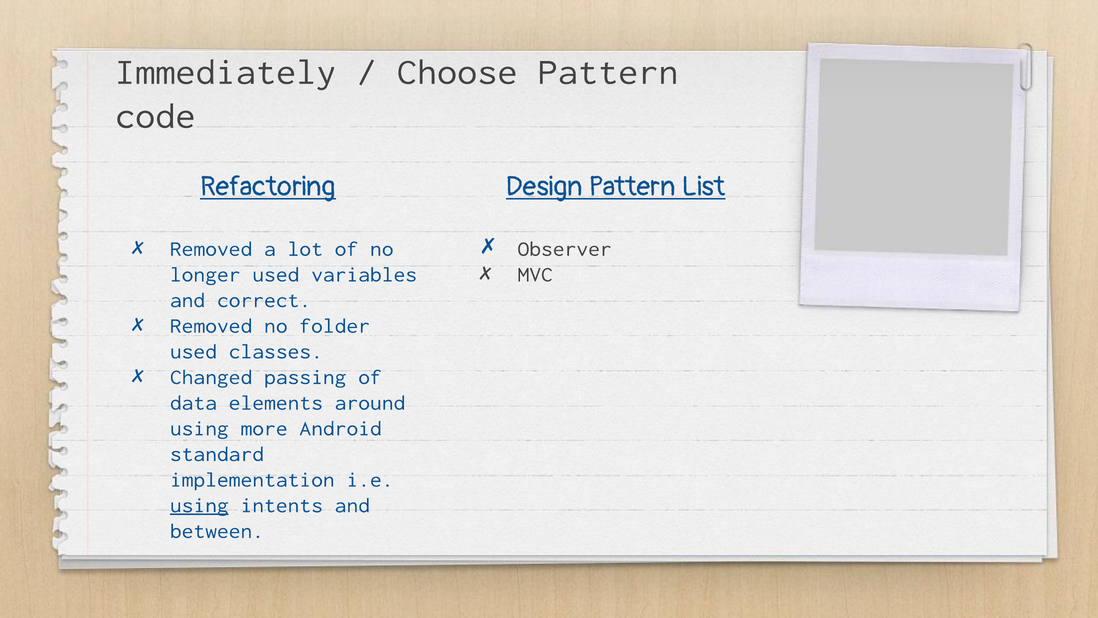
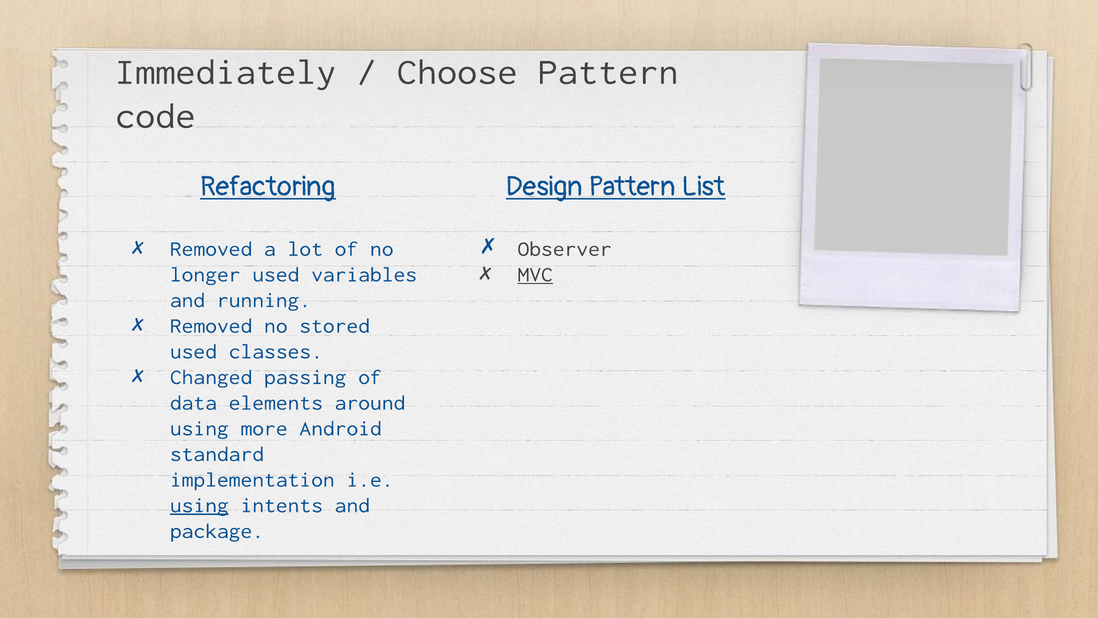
MVC underline: none -> present
correct: correct -> running
folder: folder -> stored
between: between -> package
